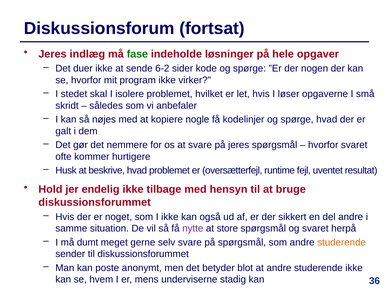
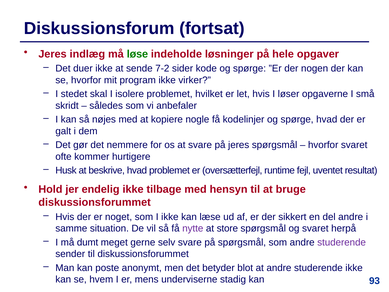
fase: fase -> løse
6-2: 6-2 -> 7-2
også: også -> læse
studerende at (342, 242) colour: orange -> purple
36: 36 -> 93
